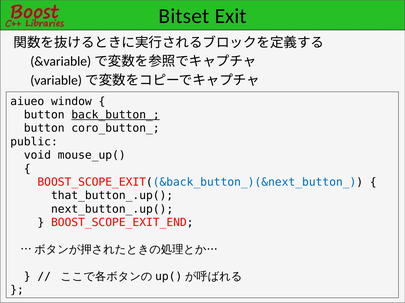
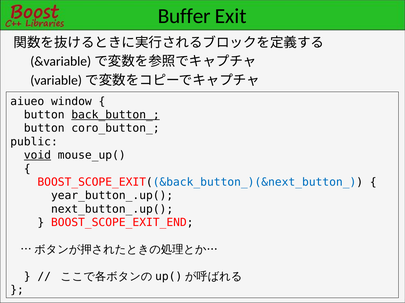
Bitset: Bitset -> Buffer
void underline: none -> present
that_button_.up(: that_button_.up( -> year_button_.up(
